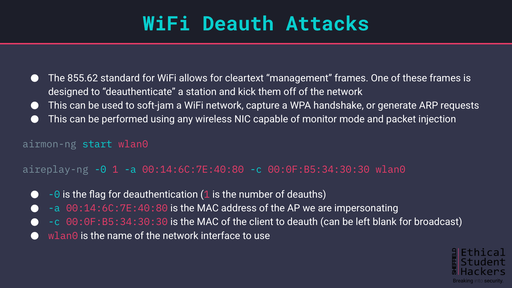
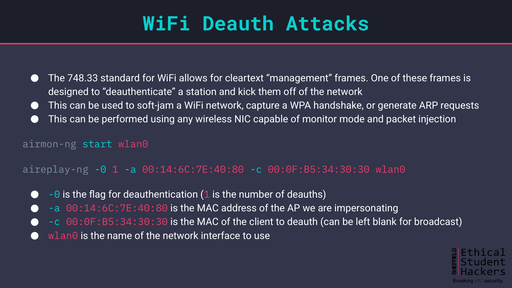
855.62: 855.62 -> 748.33
